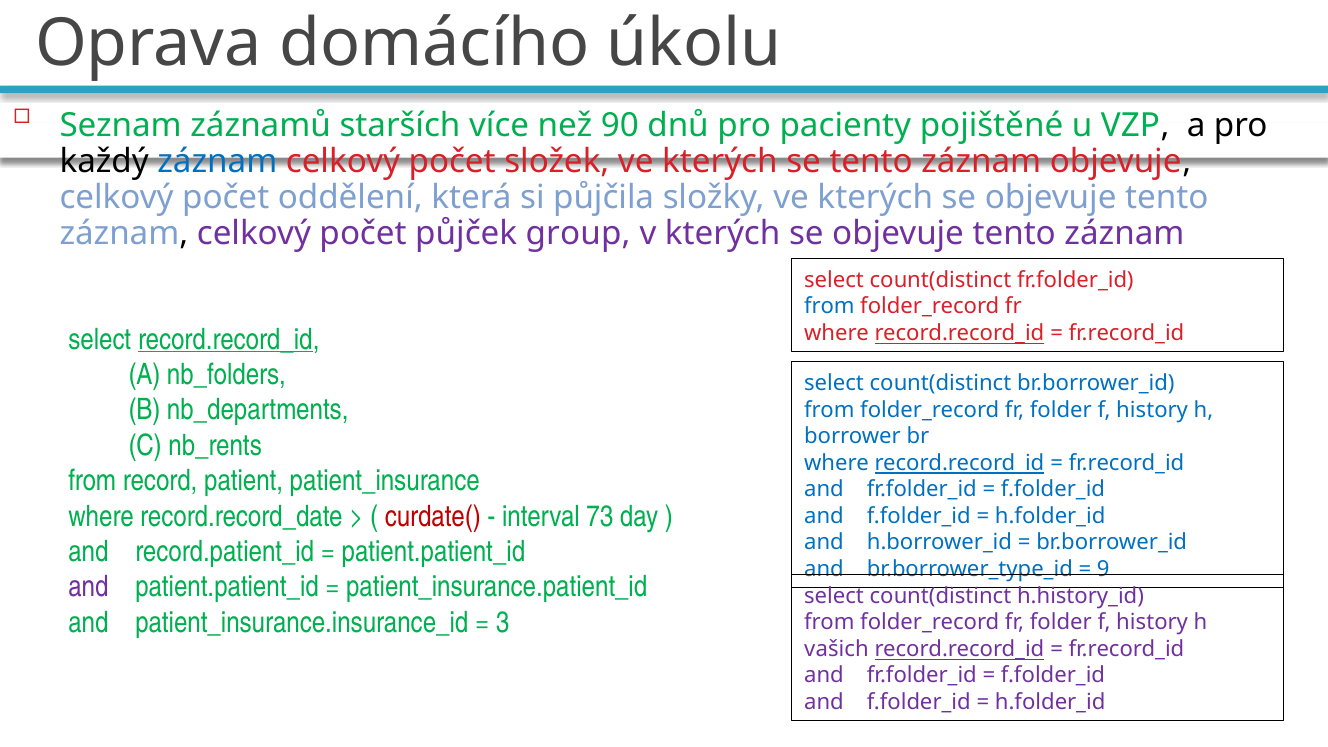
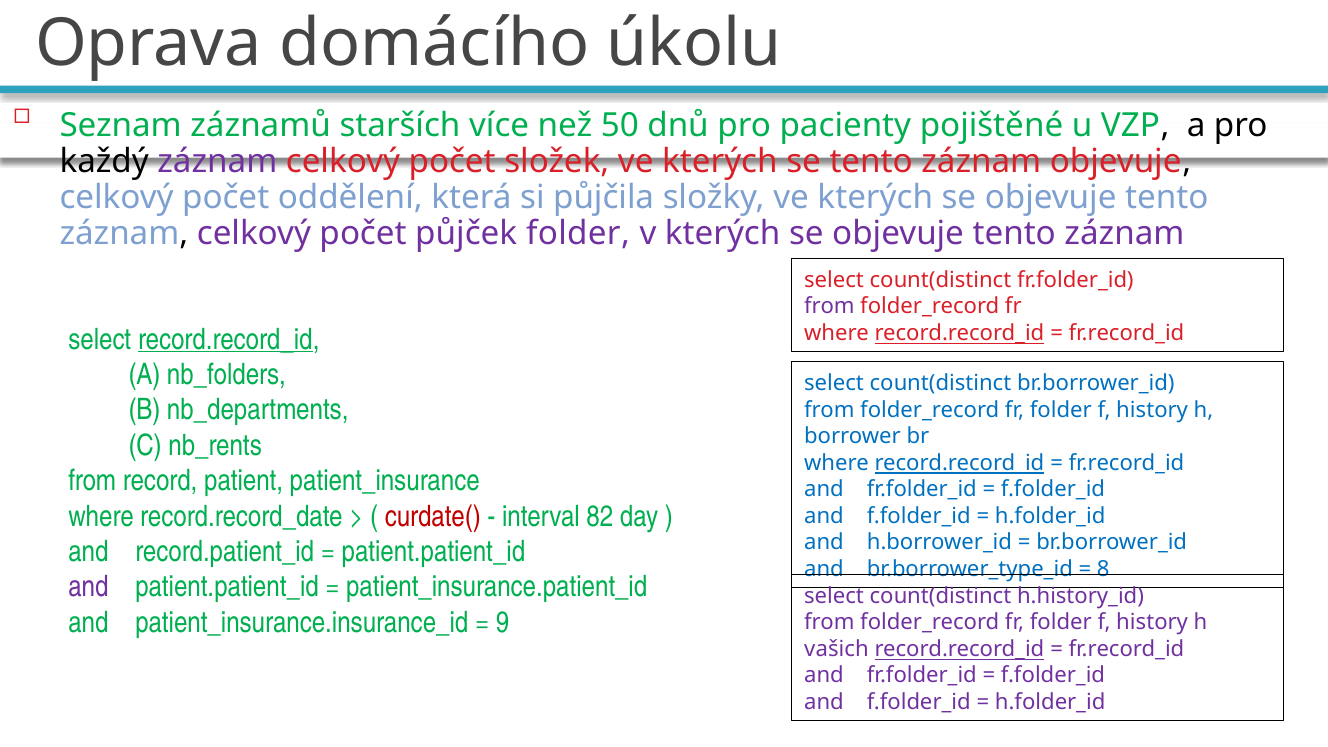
90: 90 -> 50
záznam at (217, 161) colour: blue -> purple
půjček group: group -> folder
from at (829, 306) colour: blue -> purple
73: 73 -> 82
9: 9 -> 8
3: 3 -> 9
